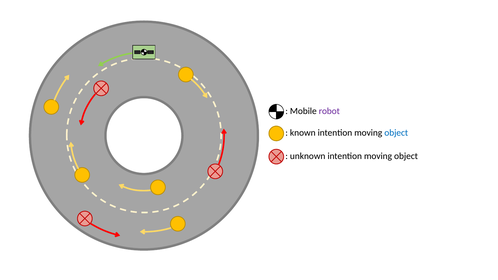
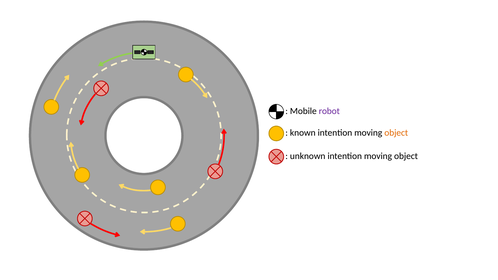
object at (396, 133) colour: blue -> orange
